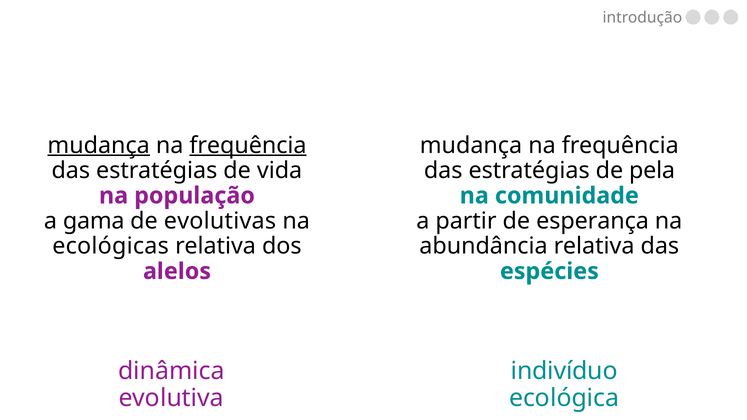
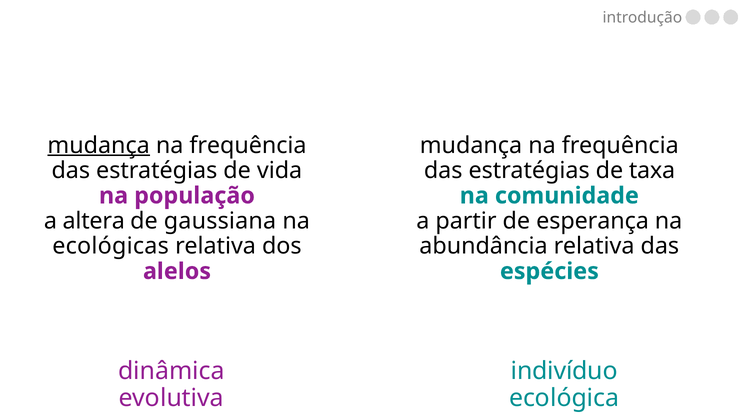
frequência at (248, 145) underline: present -> none
pela: pela -> taxa
gama: gama -> altera
evolutivas: evolutivas -> gaussiana
